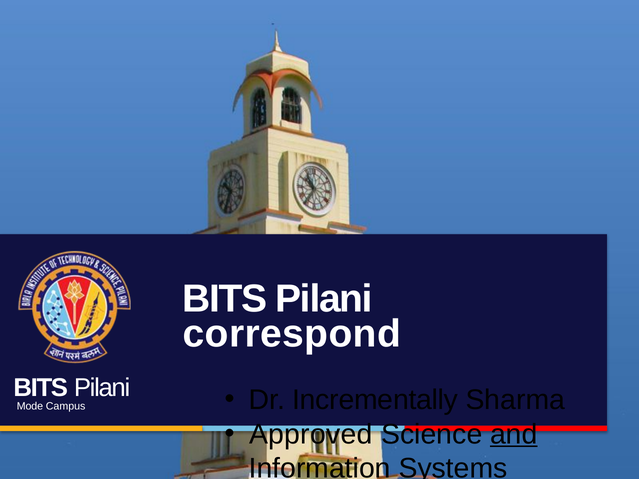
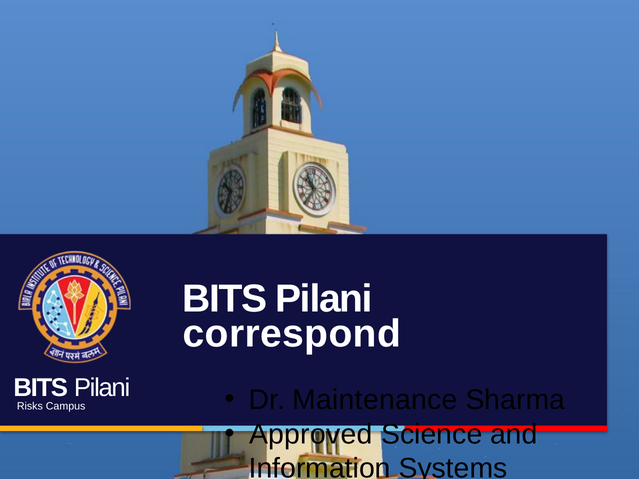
Incrementally: Incrementally -> Maintenance
Mode: Mode -> Risks
and underline: present -> none
